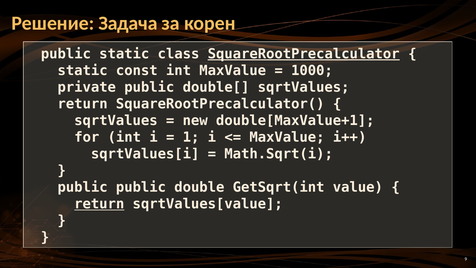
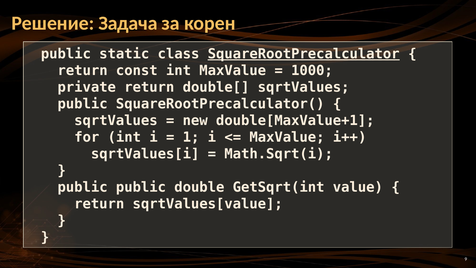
static at (83, 70): static -> return
private public: public -> return
return at (83, 104): return -> public
return at (99, 204) underline: present -> none
